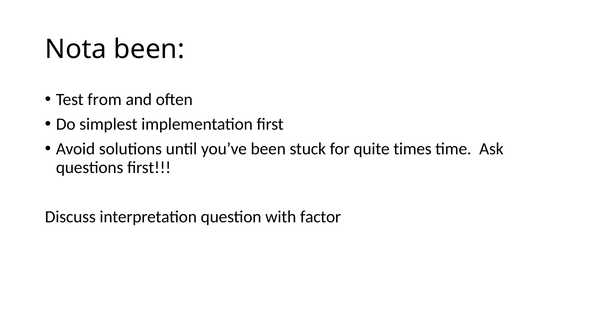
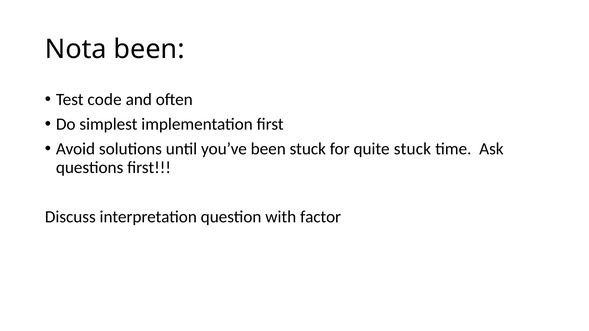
from: from -> code
quite times: times -> stuck
